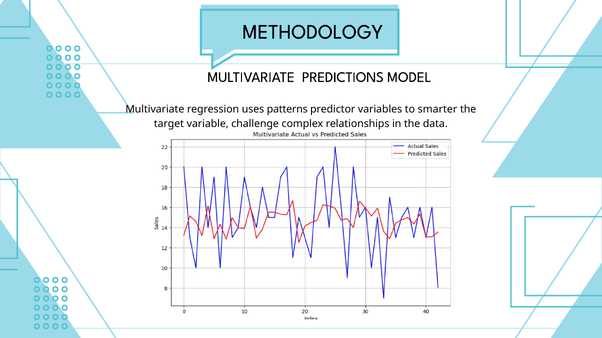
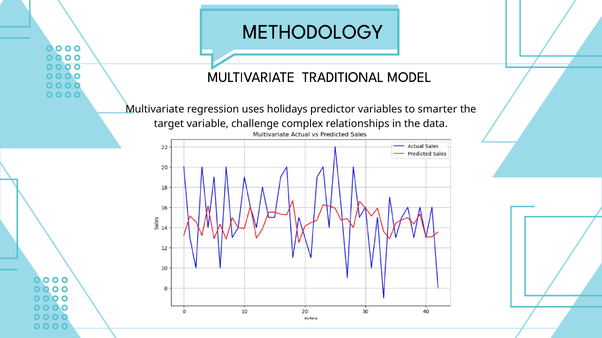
PREDICTIONS: PREDICTIONS -> TRADITIONAL
patterns: patterns -> holidays
